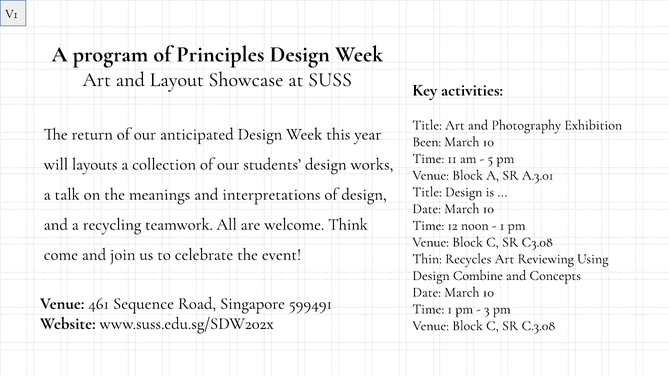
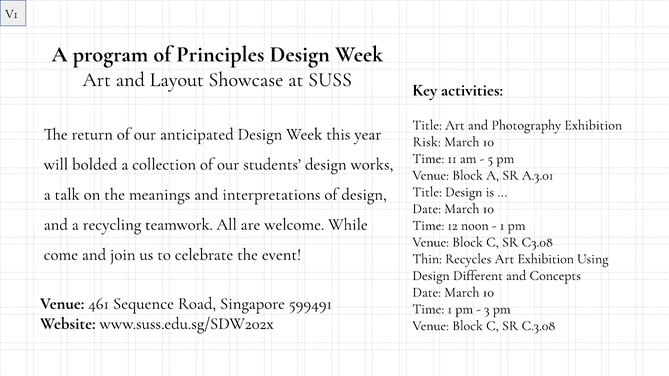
Been: Been -> Risk
layouts: layouts -> bolded
Think: Think -> While
Art Reviewing: Reviewing -> Exhibition
Combine: Combine -> Different
